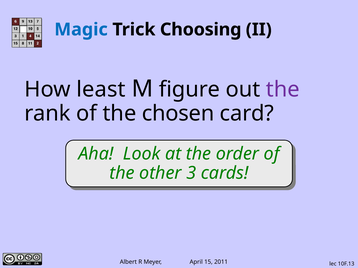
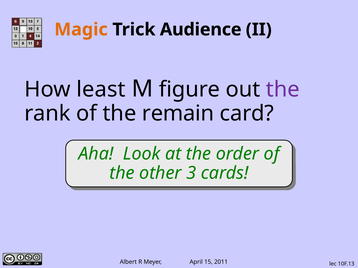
Magic colour: blue -> orange
Choosing: Choosing -> Audience
chosen: chosen -> remain
